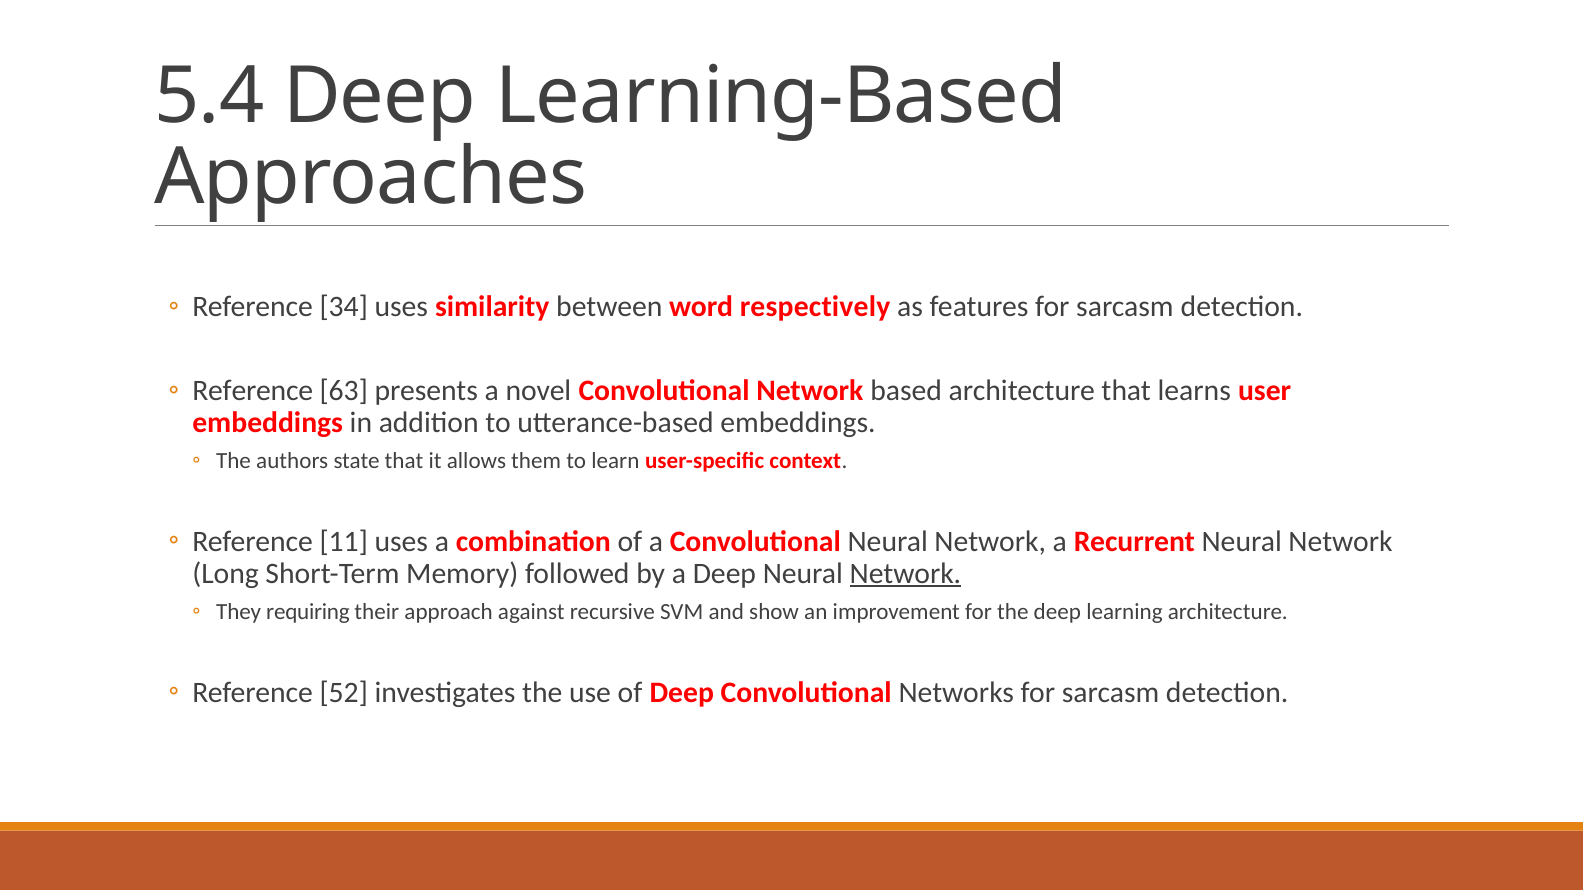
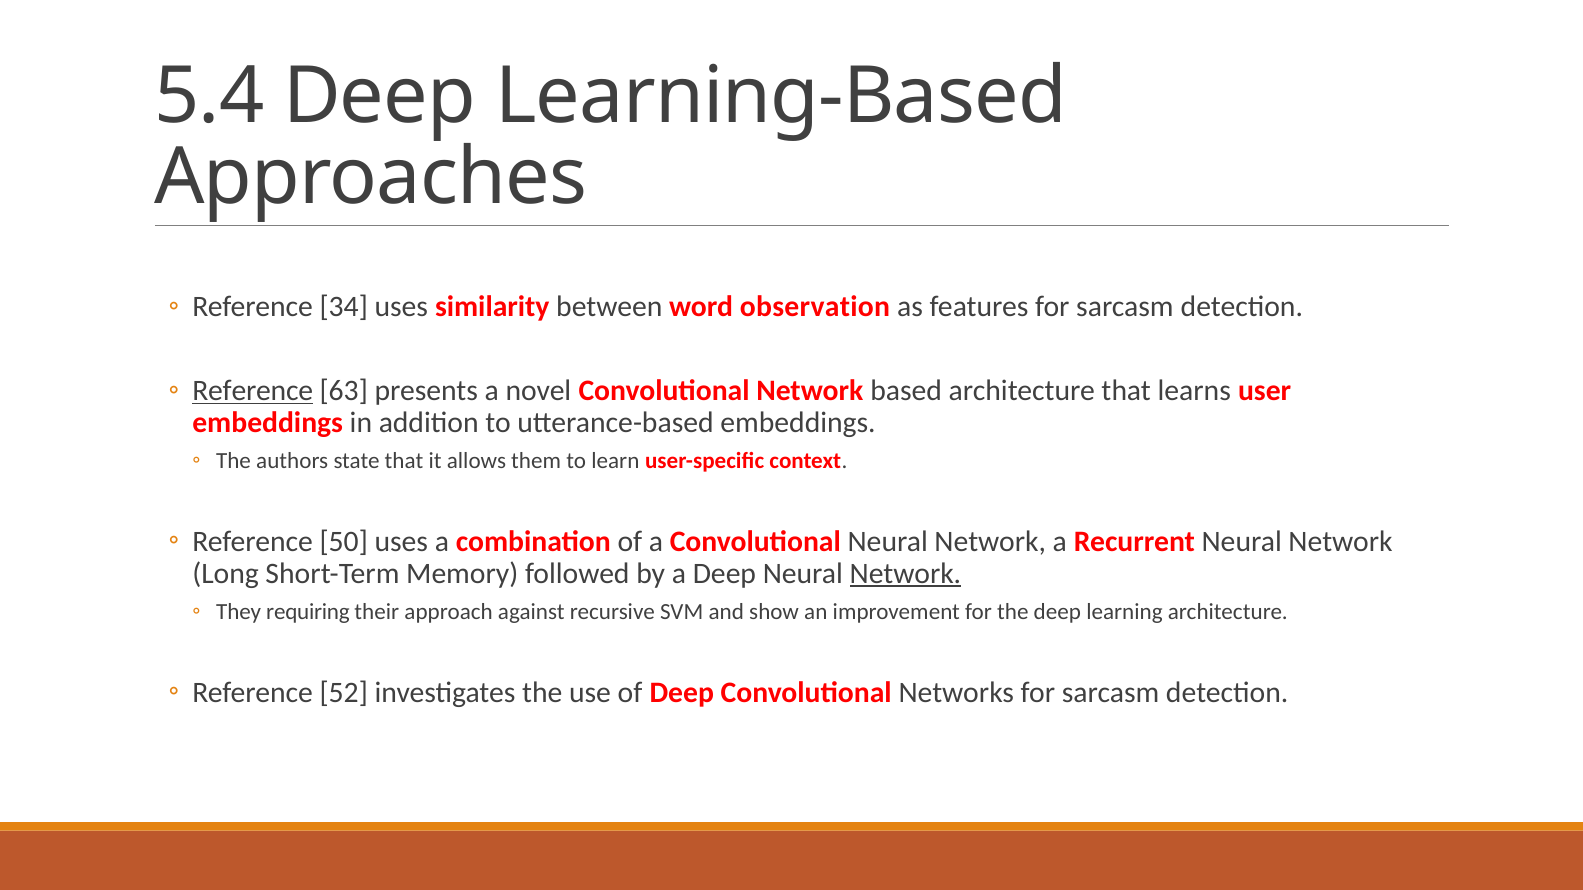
respectively: respectively -> observation
Reference at (253, 391) underline: none -> present
11: 11 -> 50
